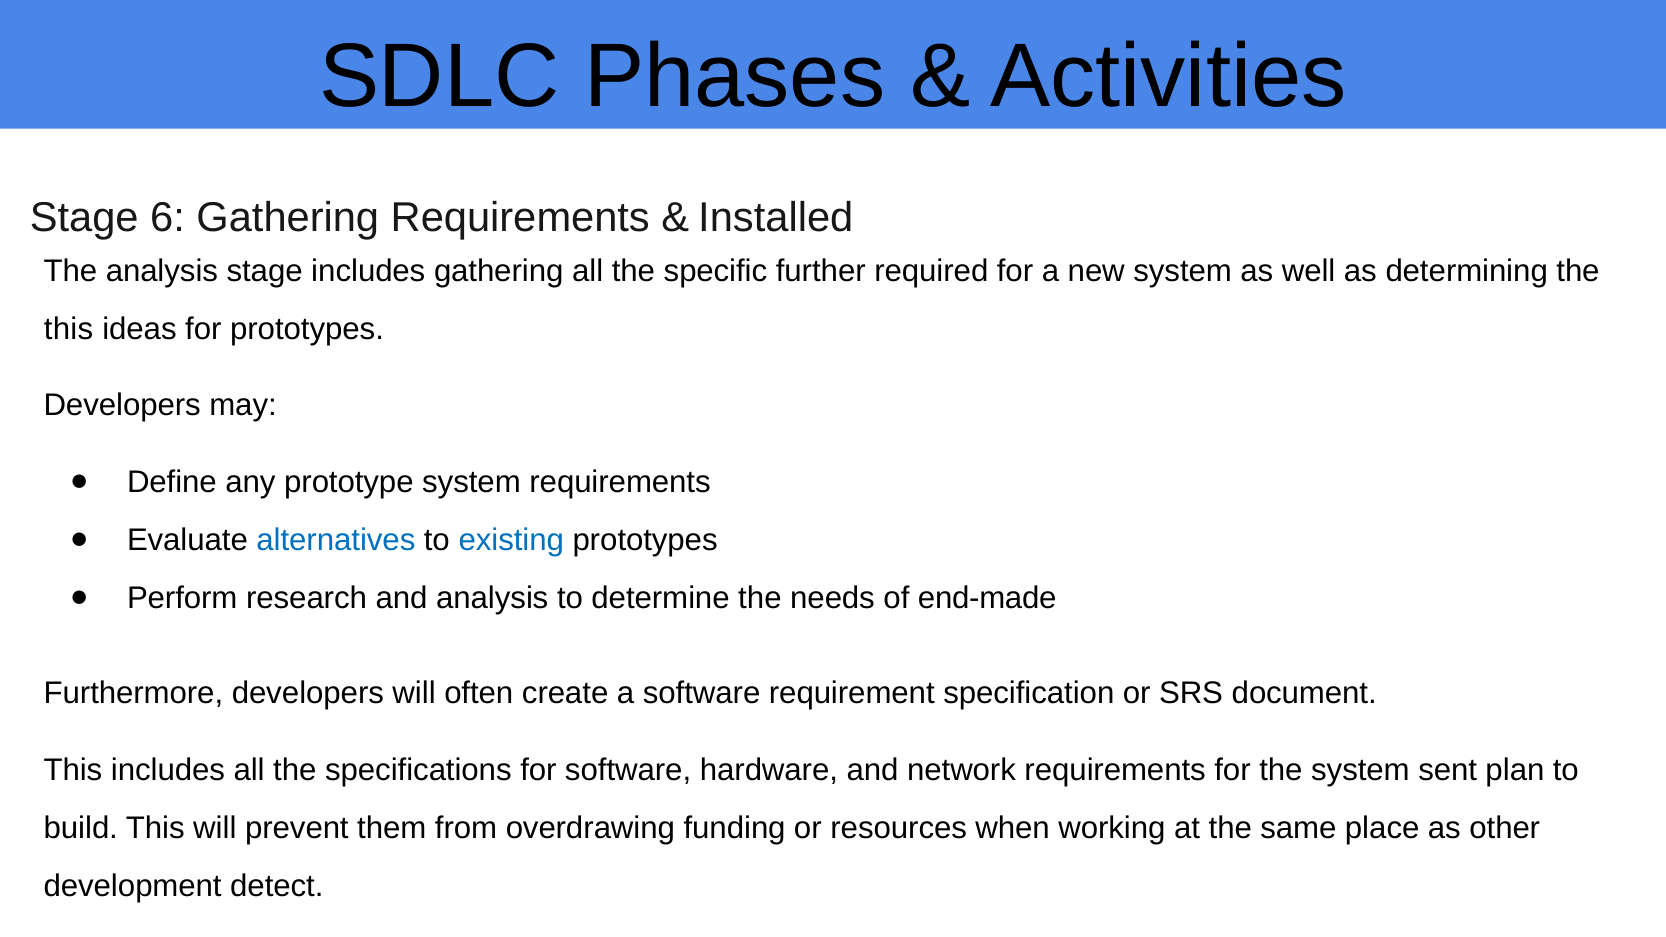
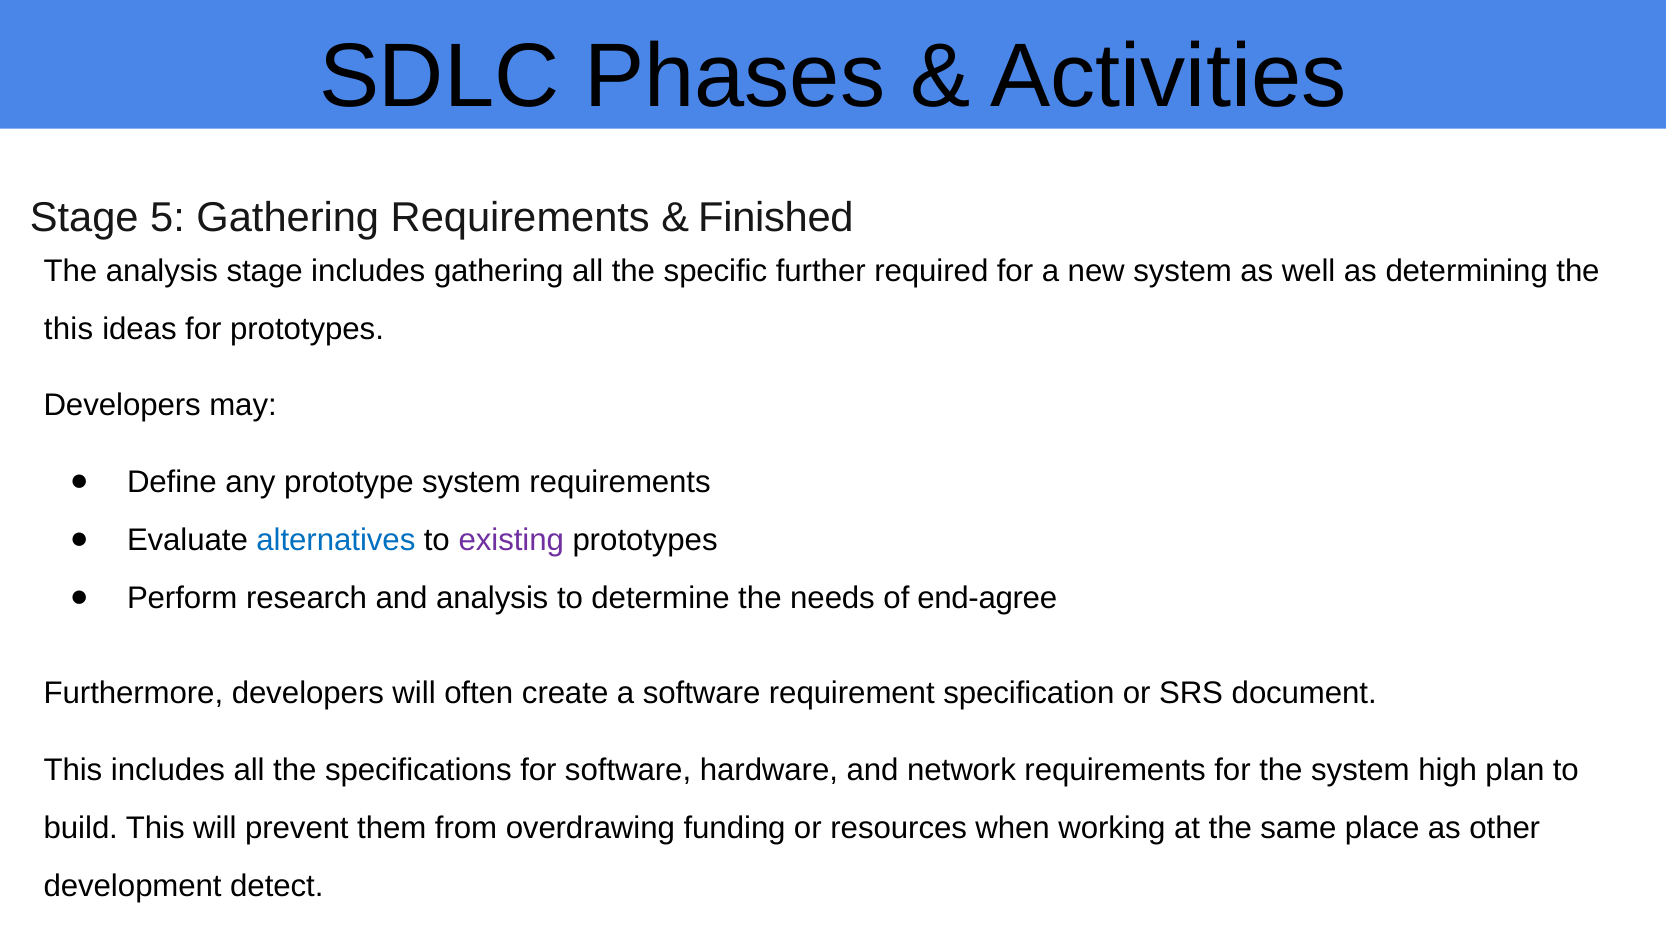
6: 6 -> 5
Installed: Installed -> Finished
existing colour: blue -> purple
end-made: end-made -> end-agree
sent: sent -> high
